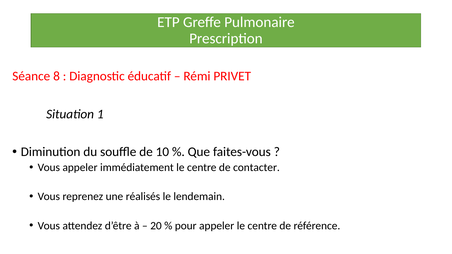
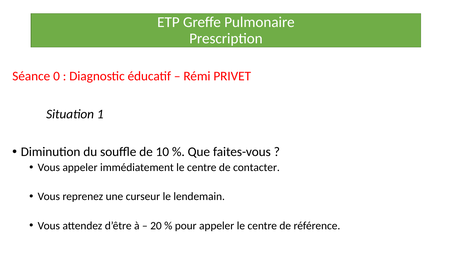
8: 8 -> 0
réalisés: réalisés -> curseur
